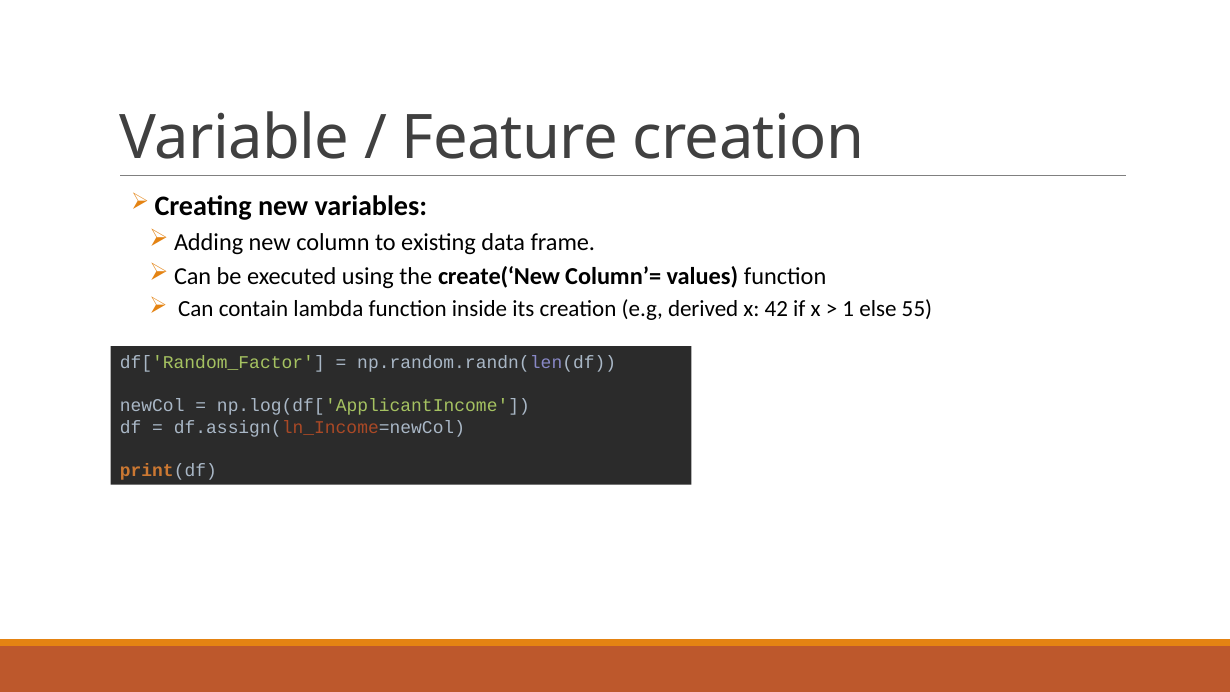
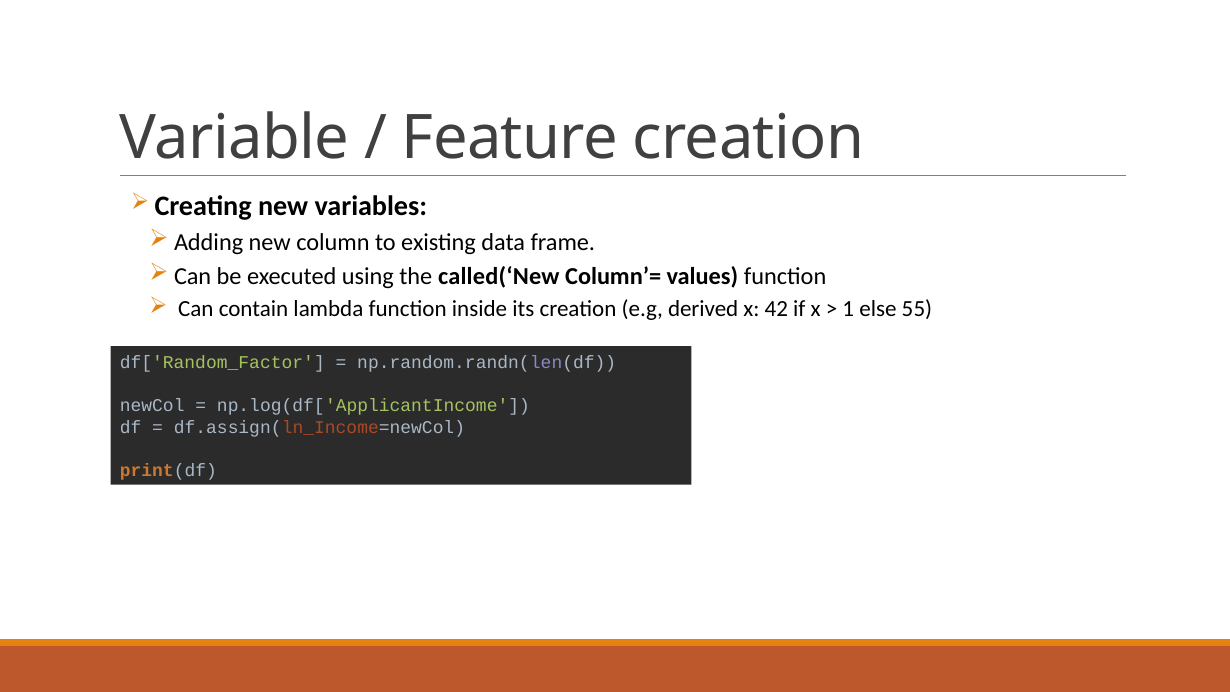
create(‘New: create(‘New -> called(‘New
